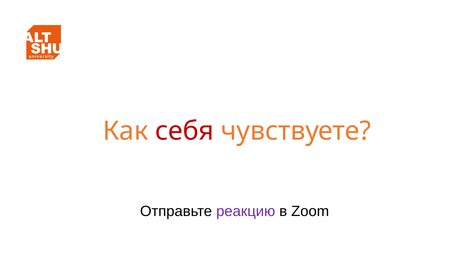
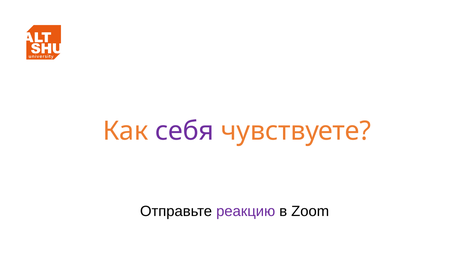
себя colour: red -> purple
